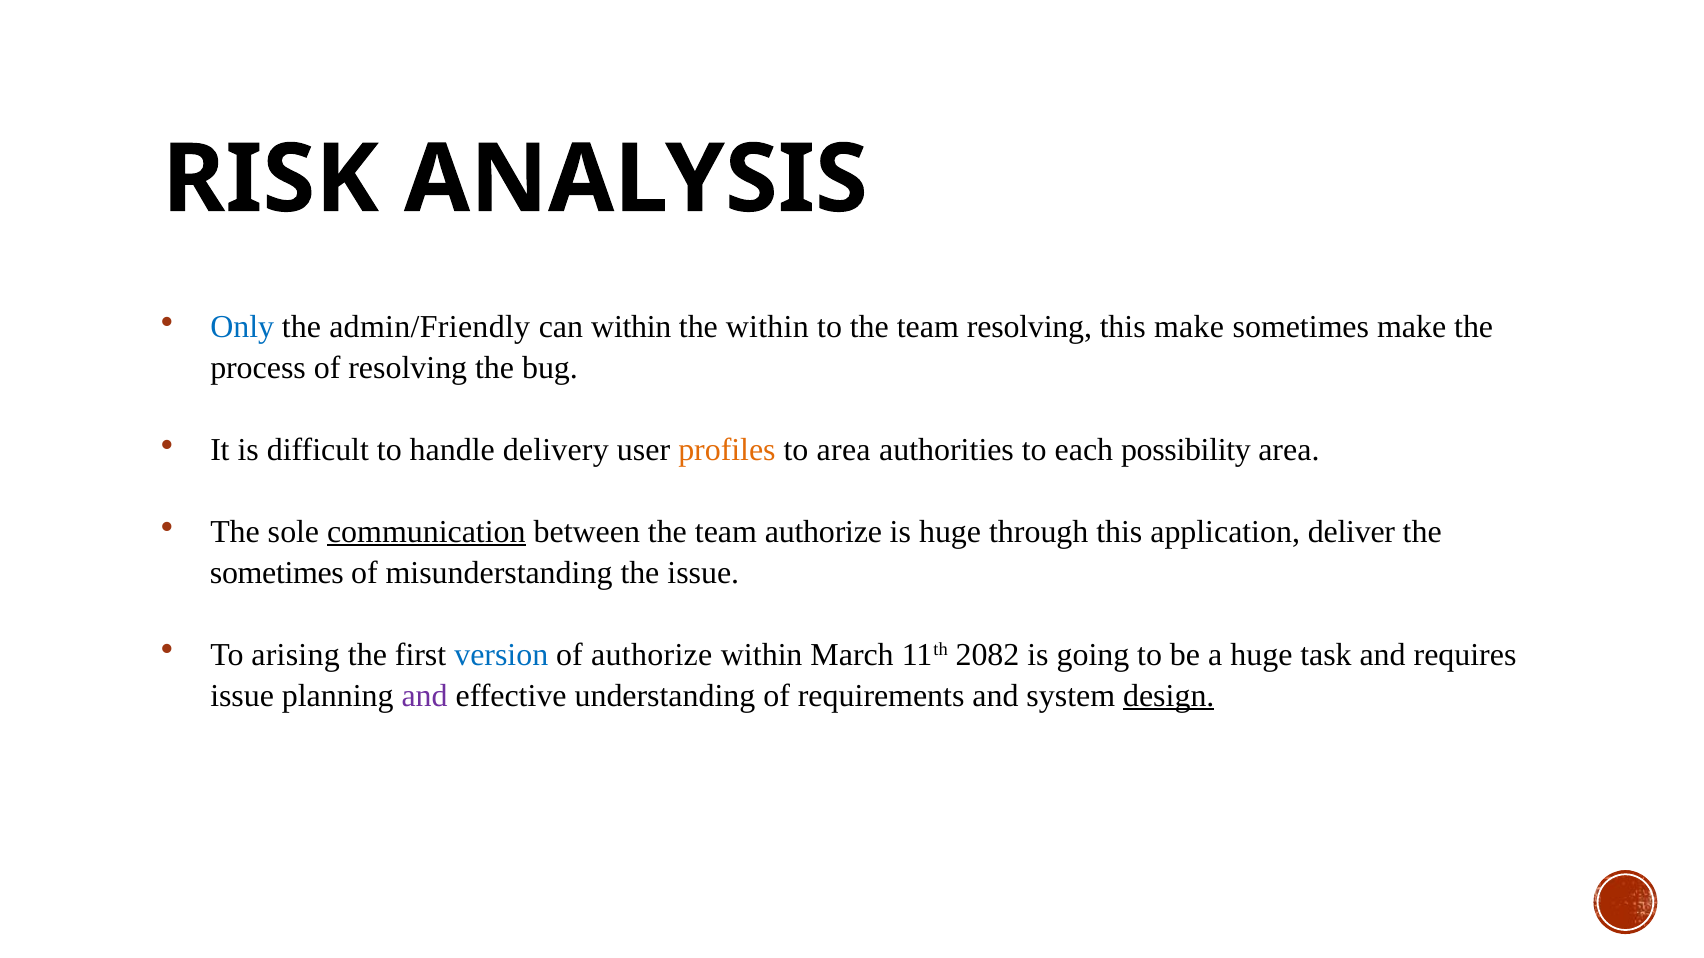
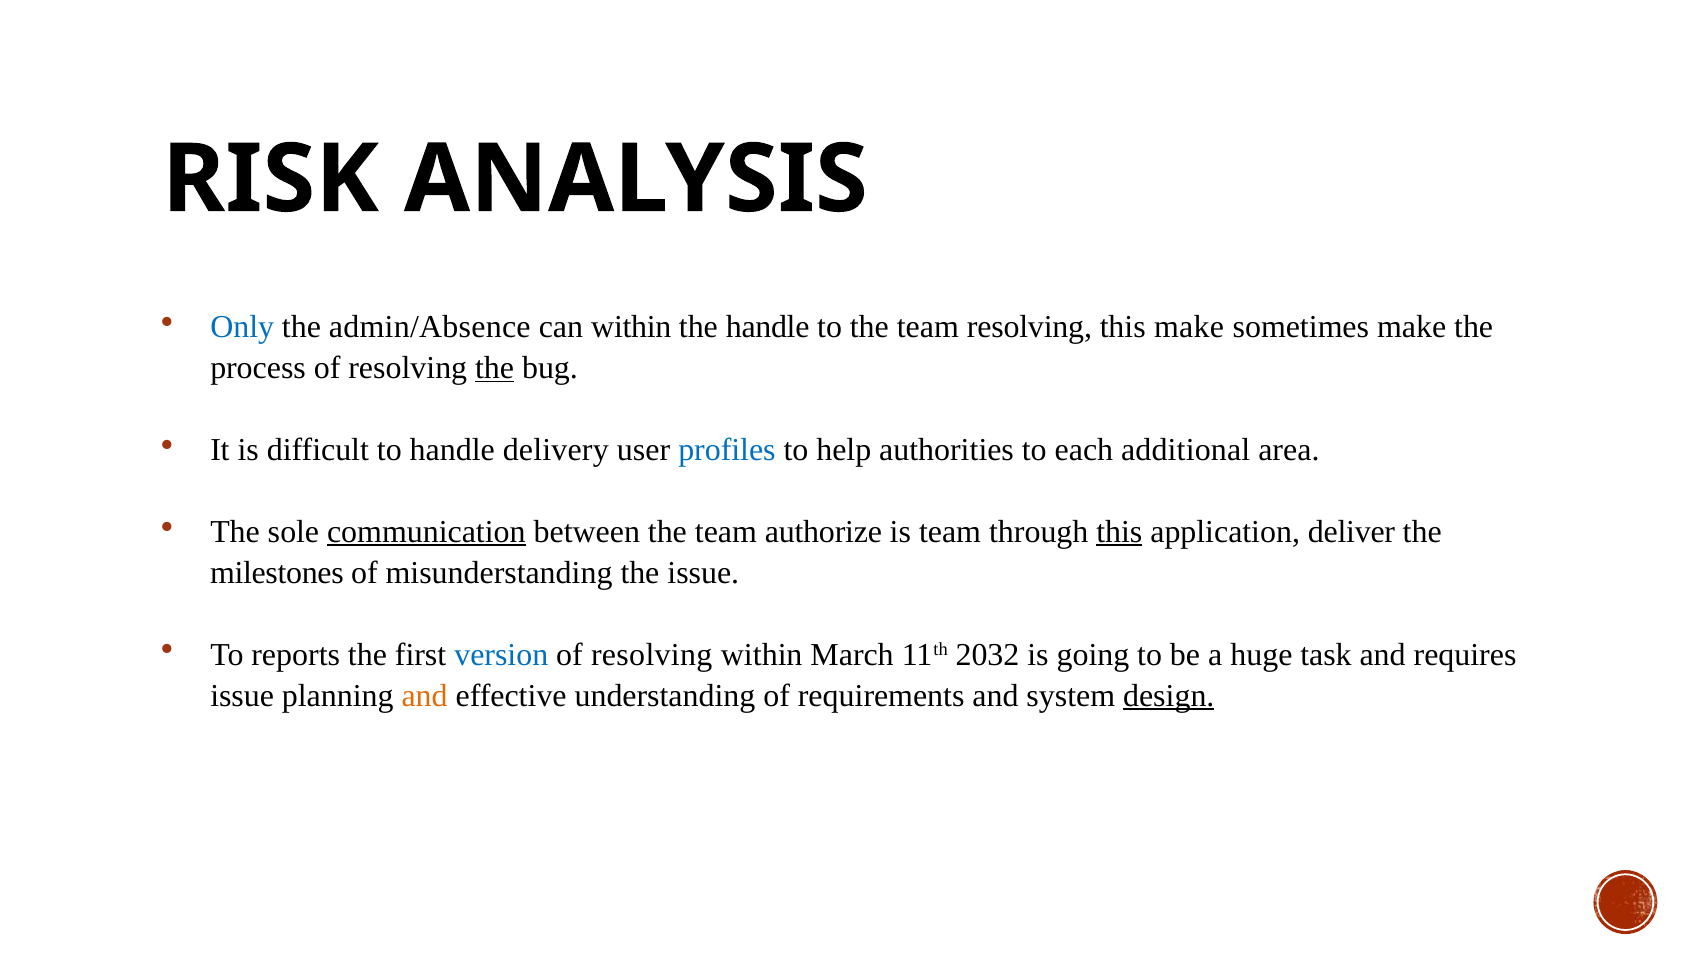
admin/Friendly: admin/Friendly -> admin/Absence
the within: within -> handle
the at (495, 368) underline: none -> present
profiles colour: orange -> blue
to area: area -> help
possibility: possibility -> additional
is huge: huge -> team
this at (1119, 532) underline: none -> present
sometimes at (277, 573): sometimes -> milestones
arising: arising -> reports
authorize at (652, 655): authorize -> resolving
2082: 2082 -> 2032
and at (425, 696) colour: purple -> orange
